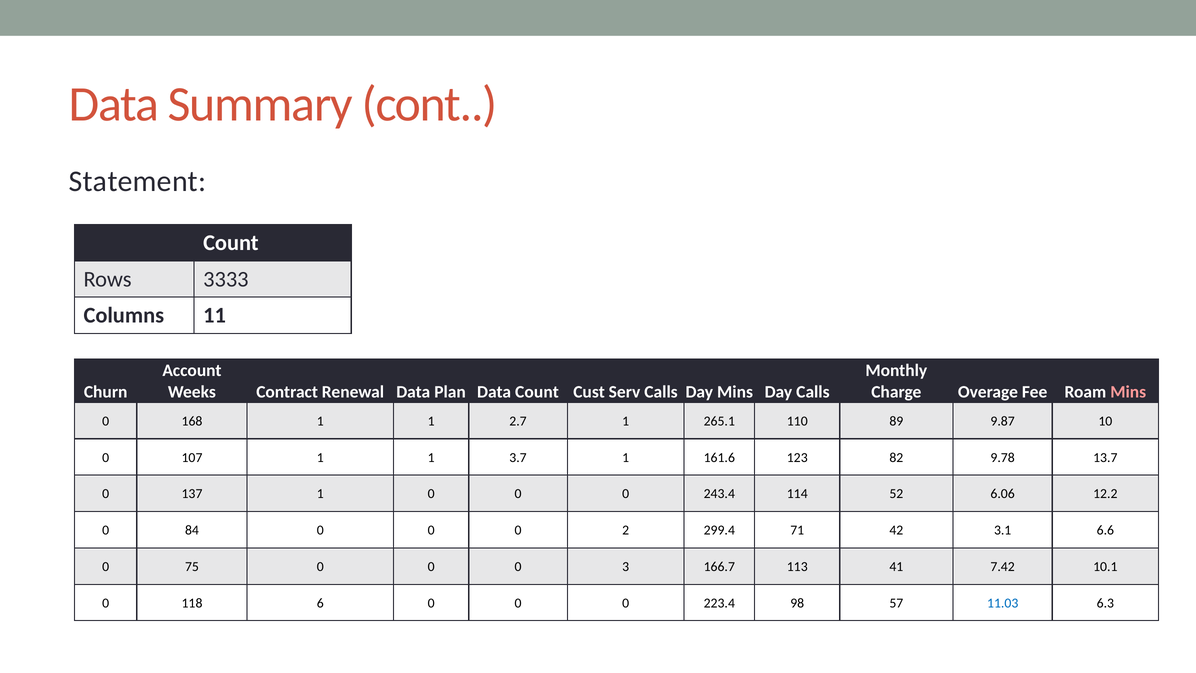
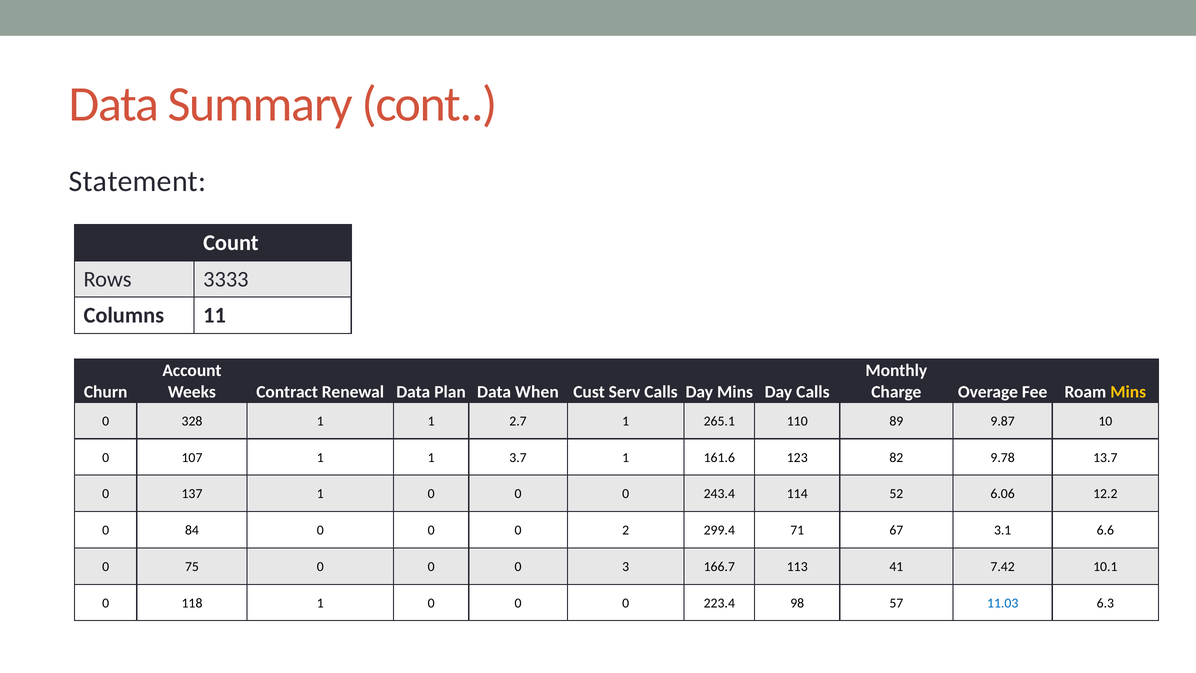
Data Count: Count -> When
Mins at (1128, 392) colour: pink -> yellow
168: 168 -> 328
42: 42 -> 67
118 6: 6 -> 1
